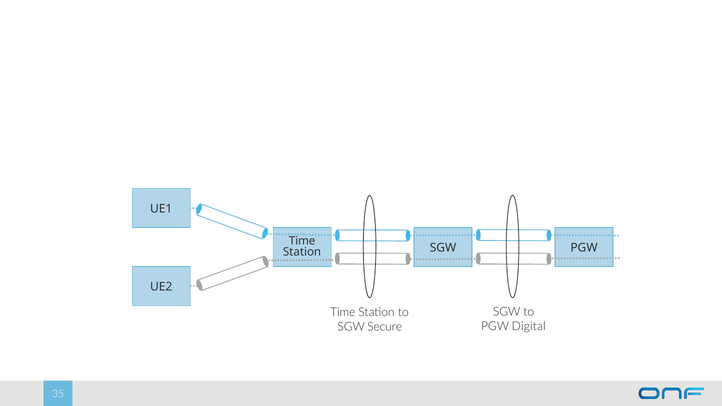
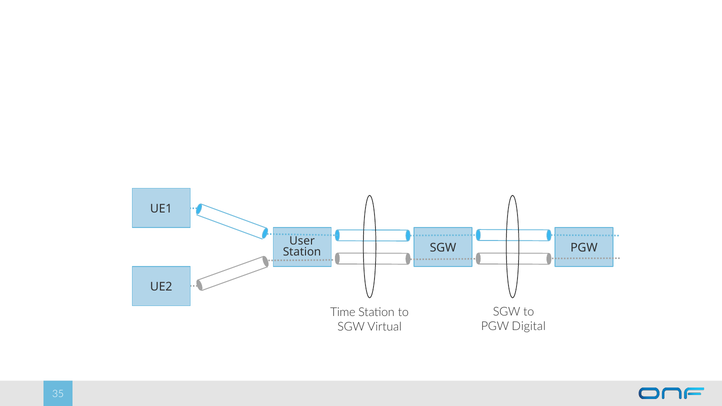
Time at (302, 241): Time -> User
Secure: Secure -> Virtual
